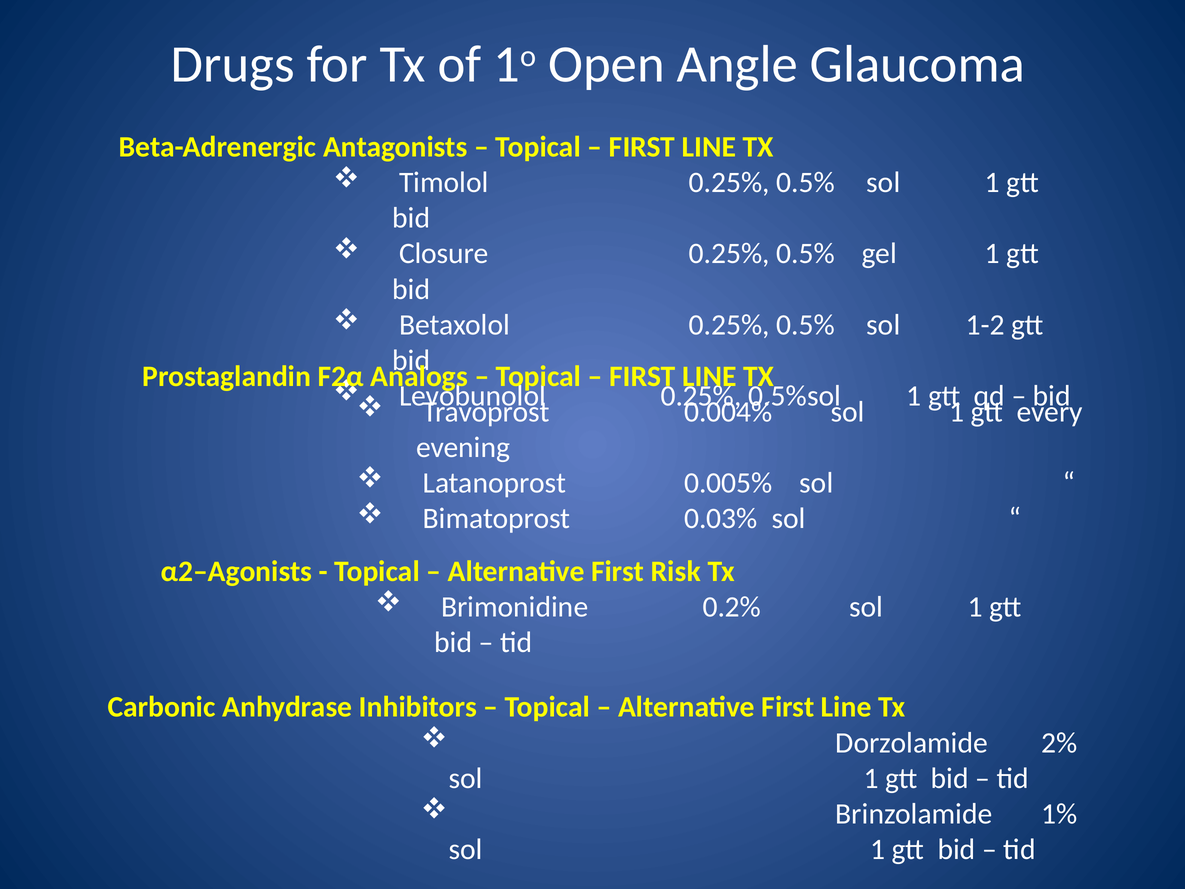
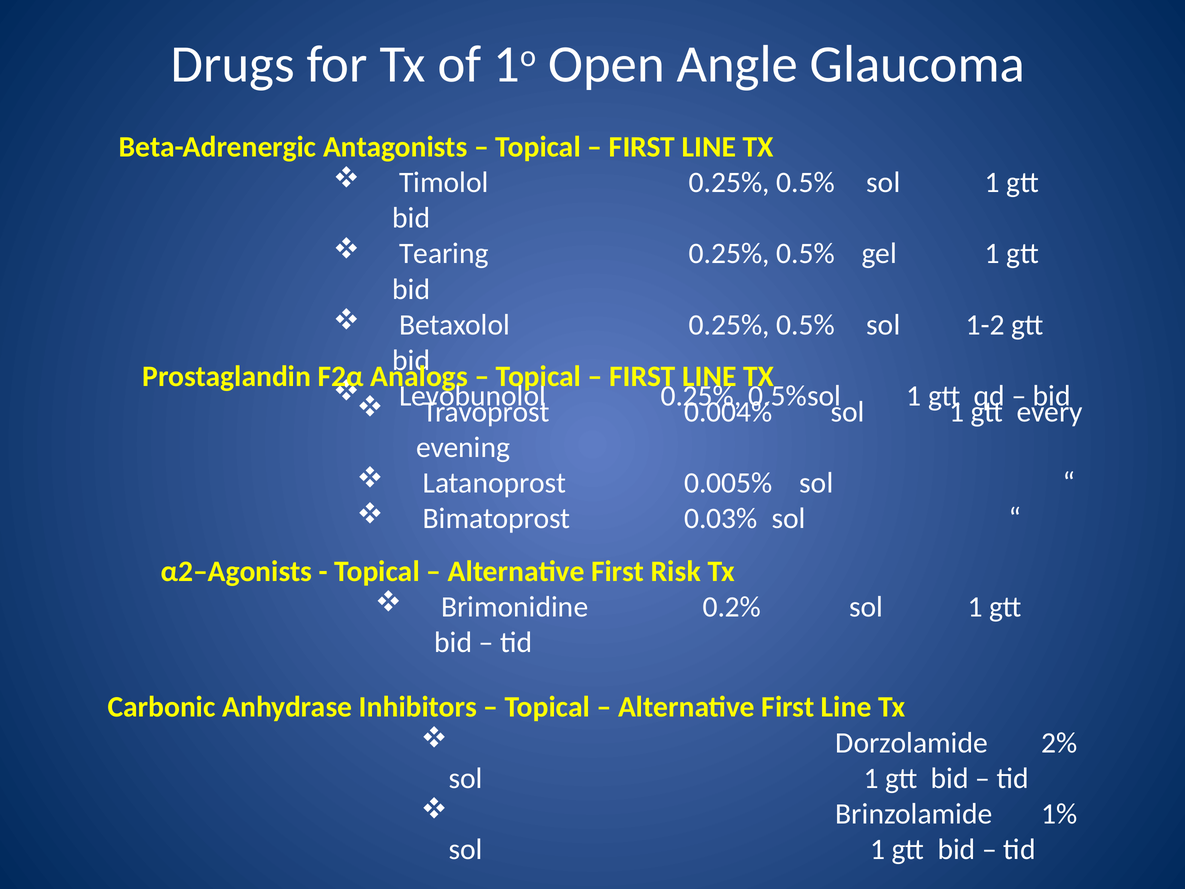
Closure: Closure -> Tearing
